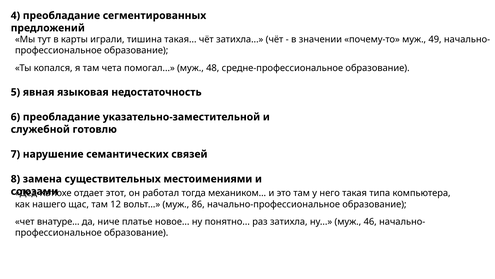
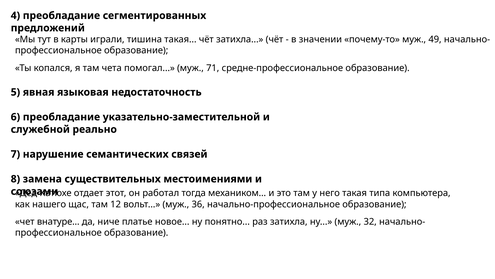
48: 48 -> 71
готовлю: готовлю -> реально
86: 86 -> 36
46: 46 -> 32
